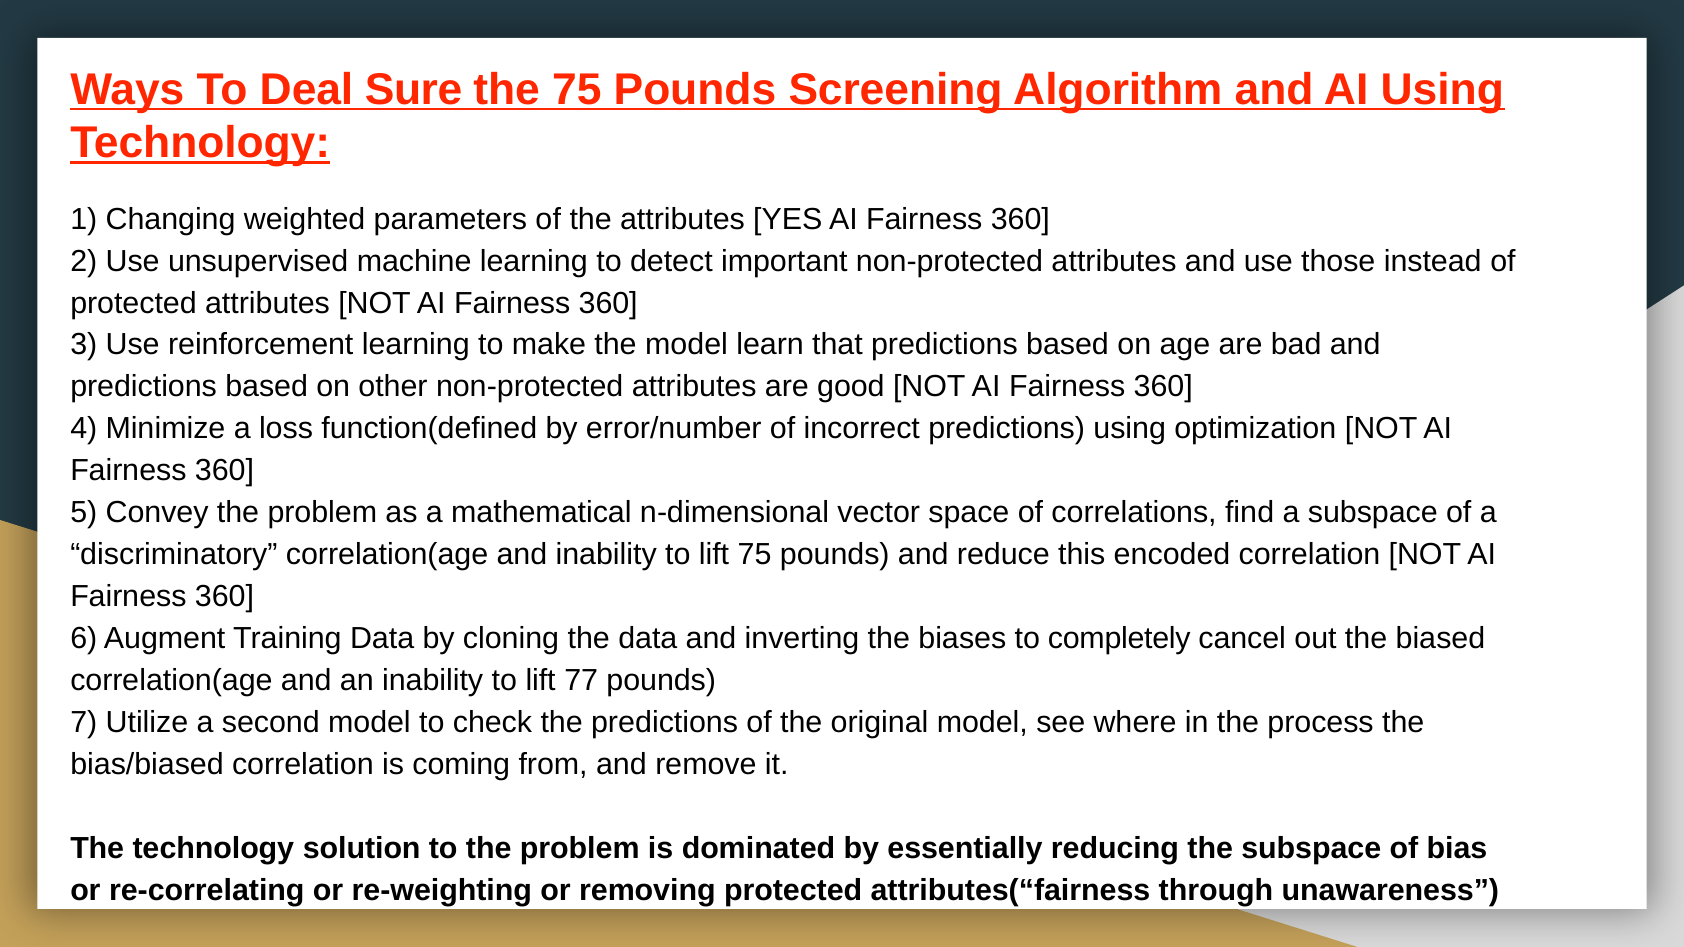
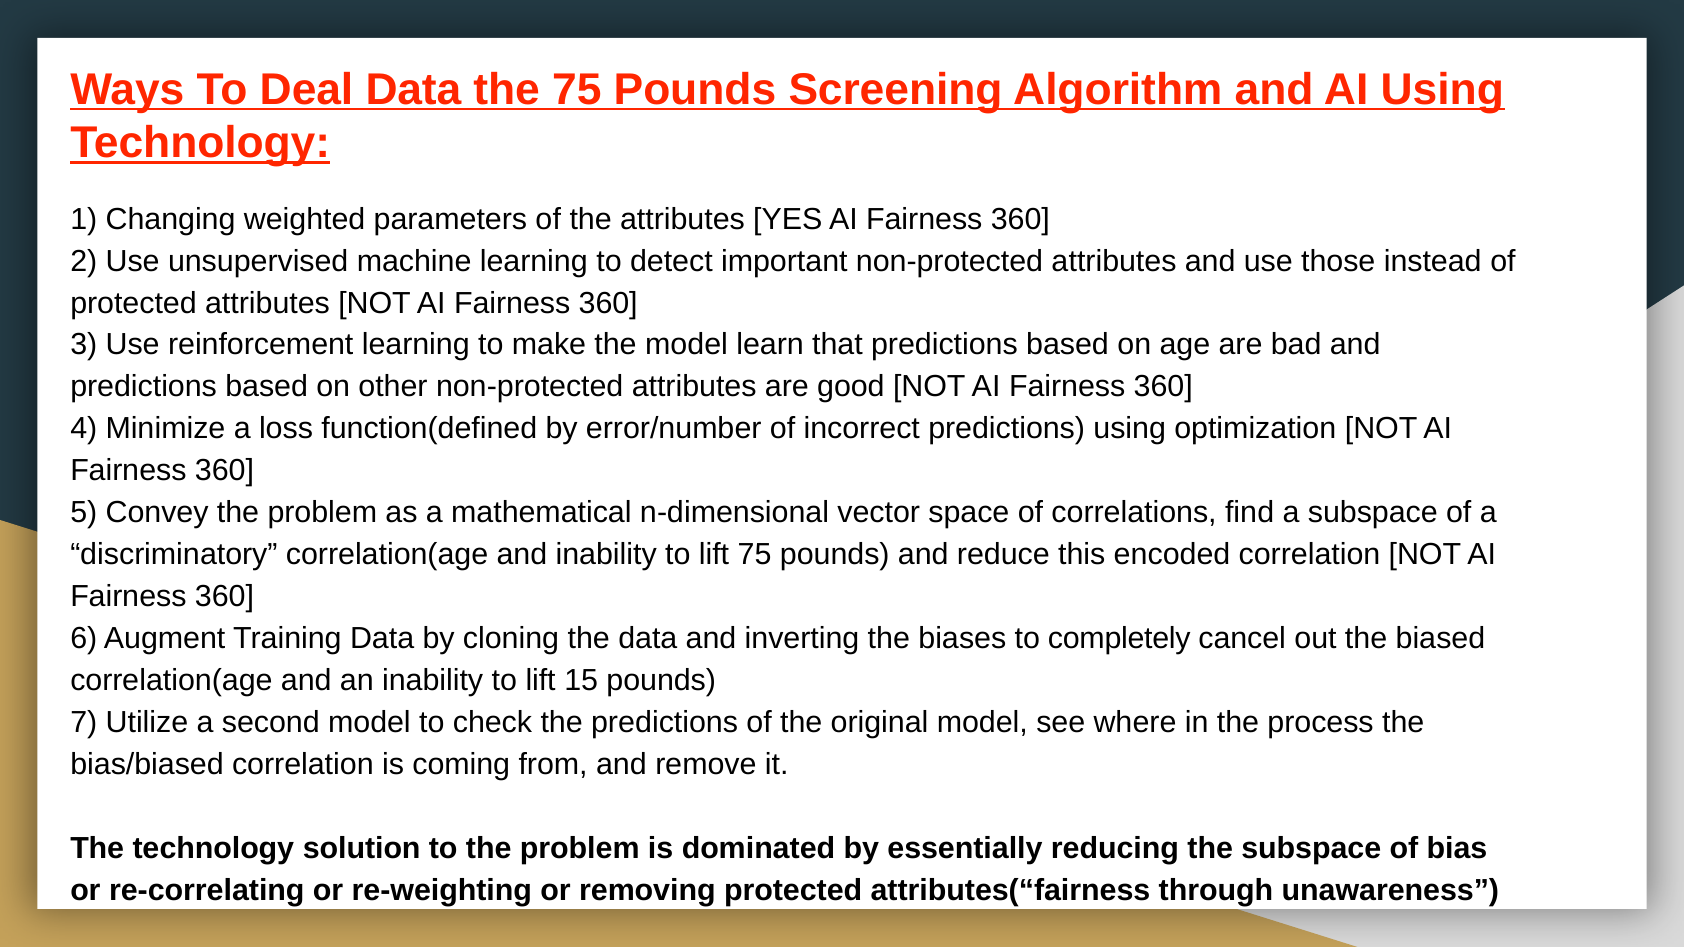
Deal Sure: Sure -> Data
77: 77 -> 15
